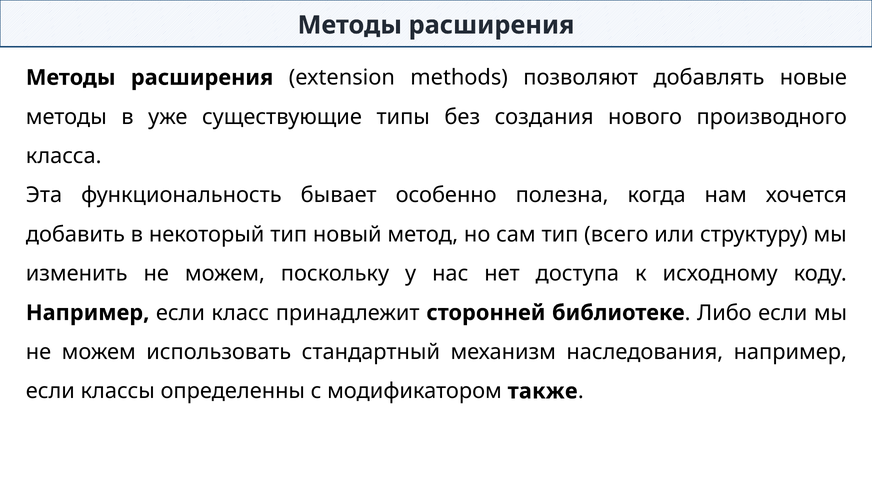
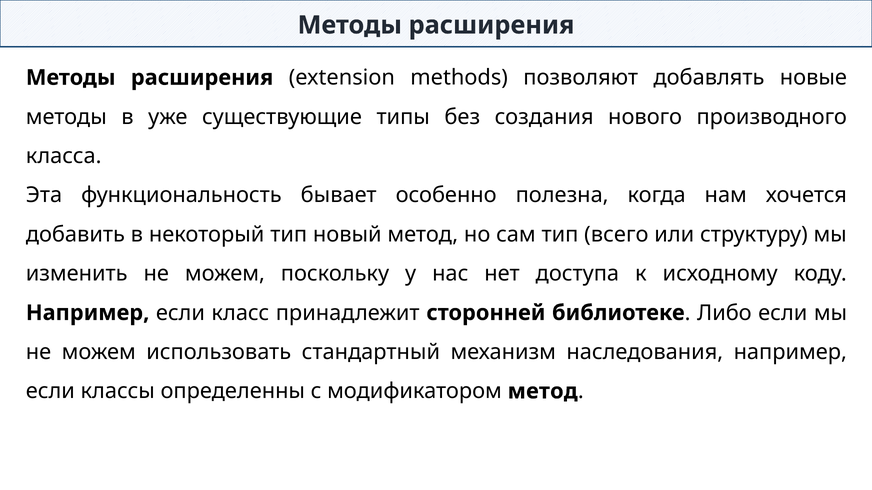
модификатором также: также -> метод
